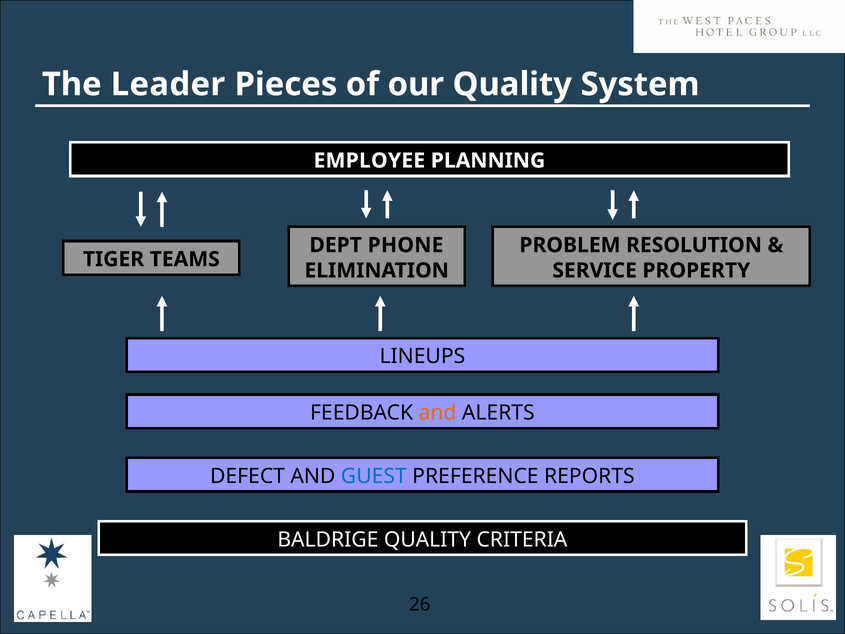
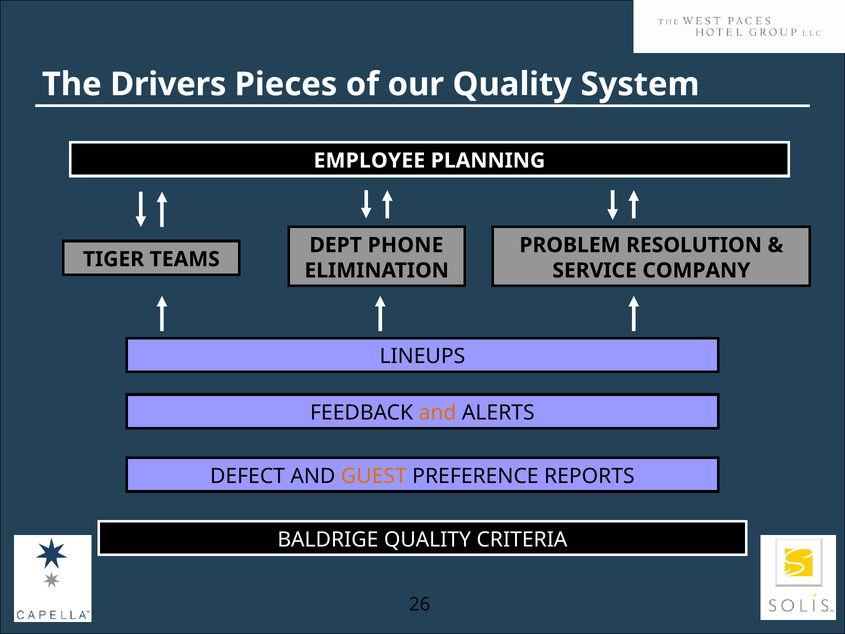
Leader: Leader -> Drivers
PROPERTY: PROPERTY -> COMPANY
GUEST colour: blue -> orange
